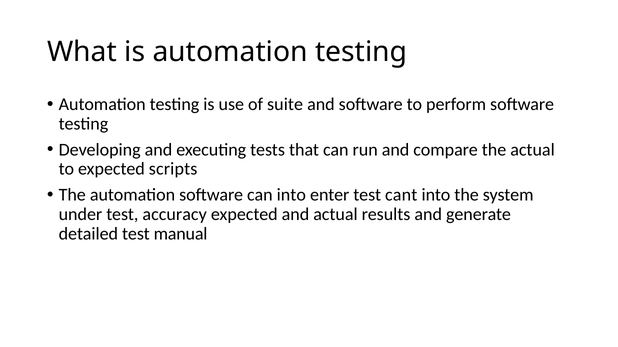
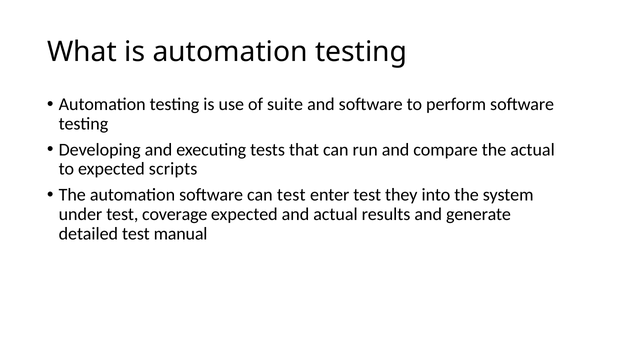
can into: into -> test
cant: cant -> they
accuracy: accuracy -> coverage
